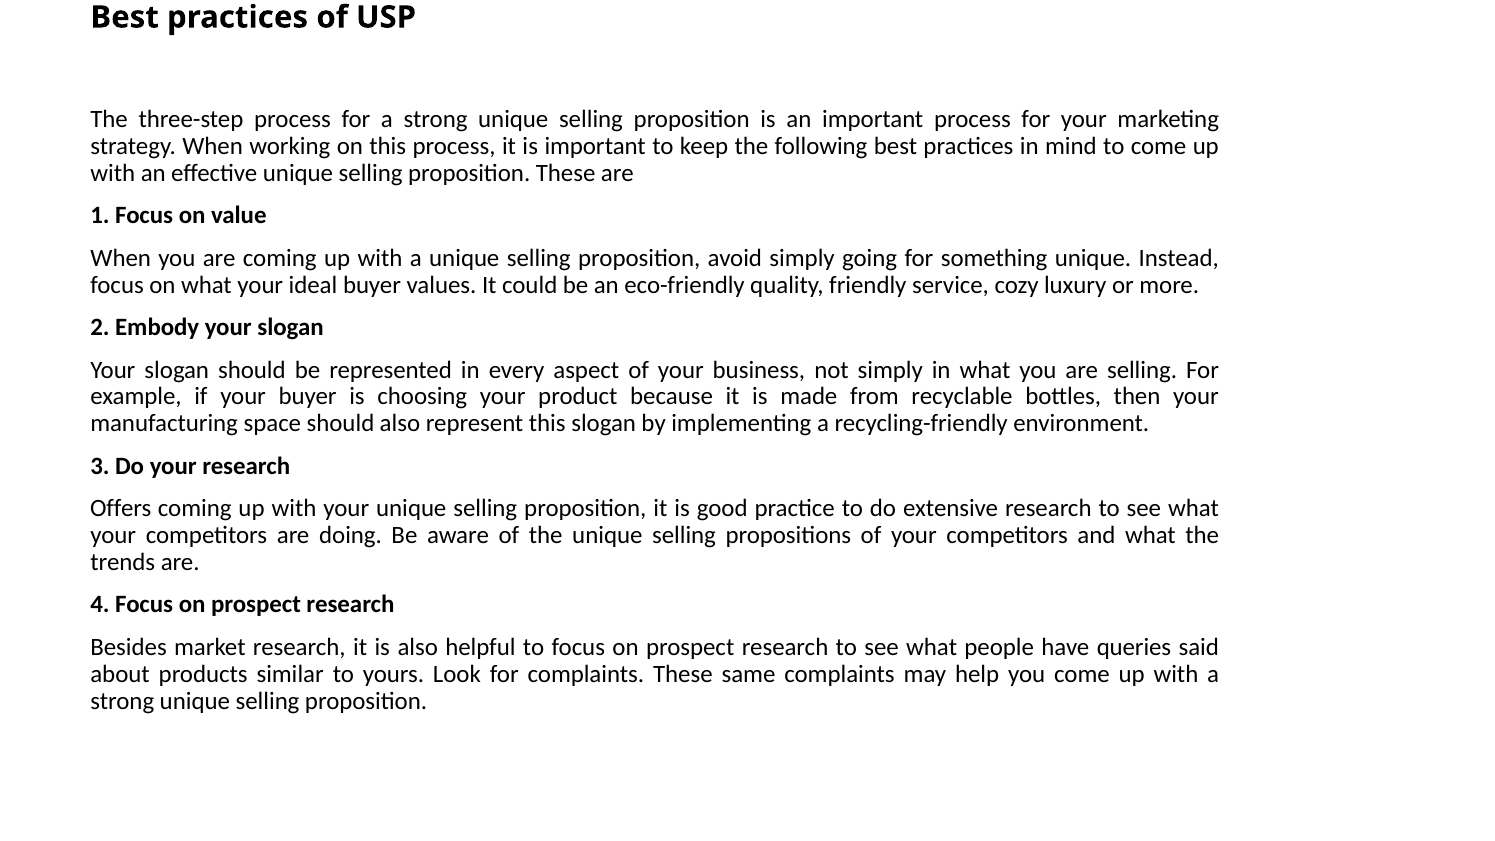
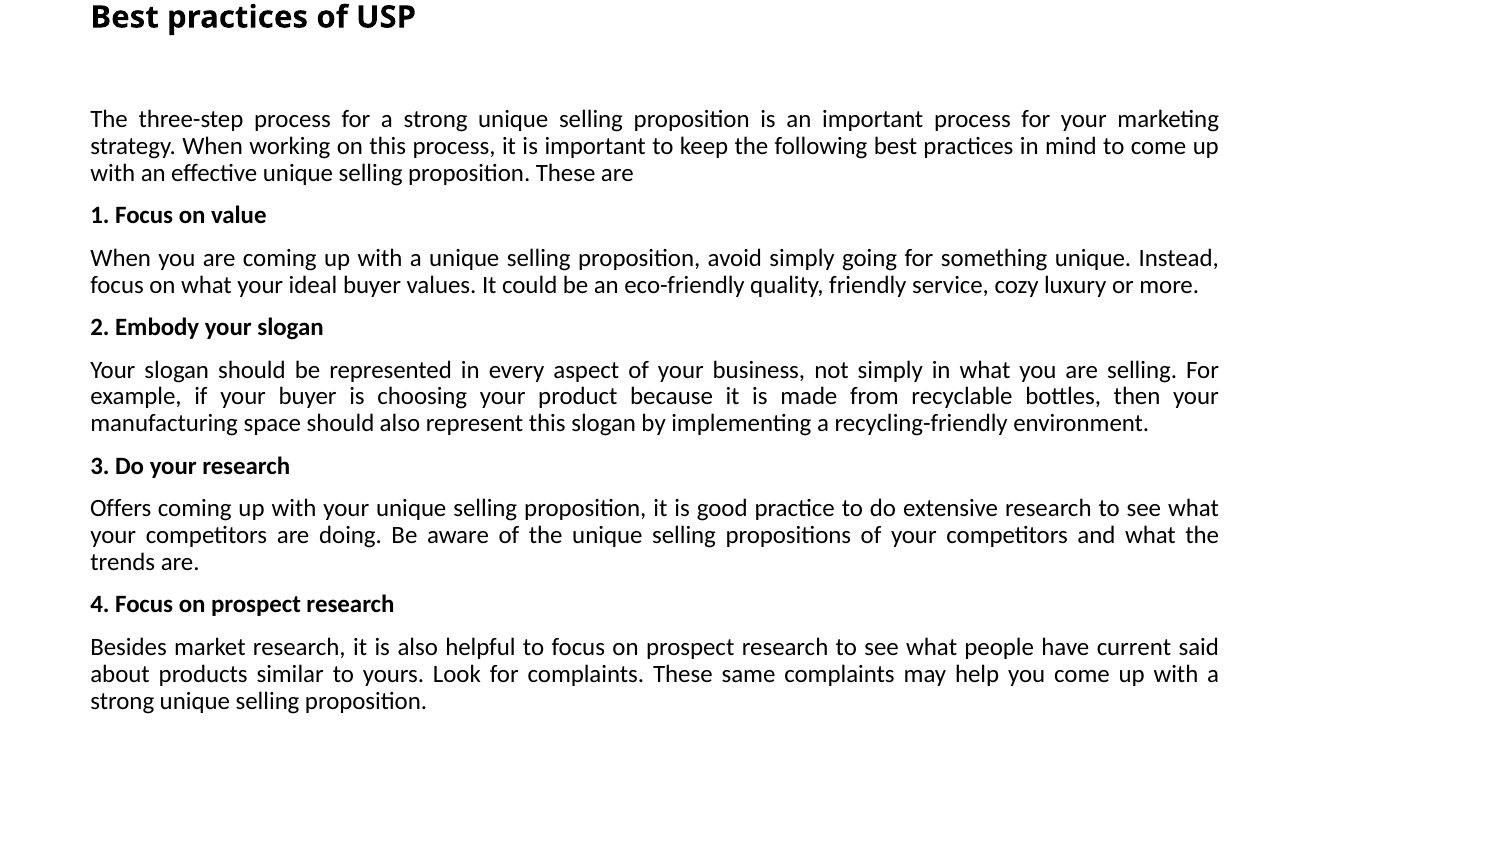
queries: queries -> current
